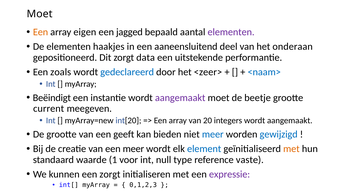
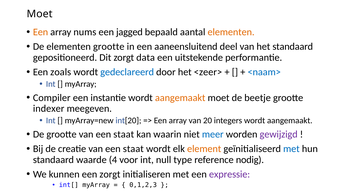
eigen: eigen -> nums
elementen at (231, 32) colour: purple -> orange
elementen haakjes: haakjes -> grootte
het onderaan: onderaan -> standaard
Beëindigt: Beëindigt -> Compiler
aangemaakt at (180, 98) colour: purple -> orange
current: current -> indexer
grootte van een geeft: geeft -> staat
bieden: bieden -> waarin
gewijzigd colour: blue -> purple
creatie van een meer: meer -> staat
element colour: blue -> orange
met at (291, 149) colour: orange -> blue
1: 1 -> 4
vaste: vaste -> nodig
